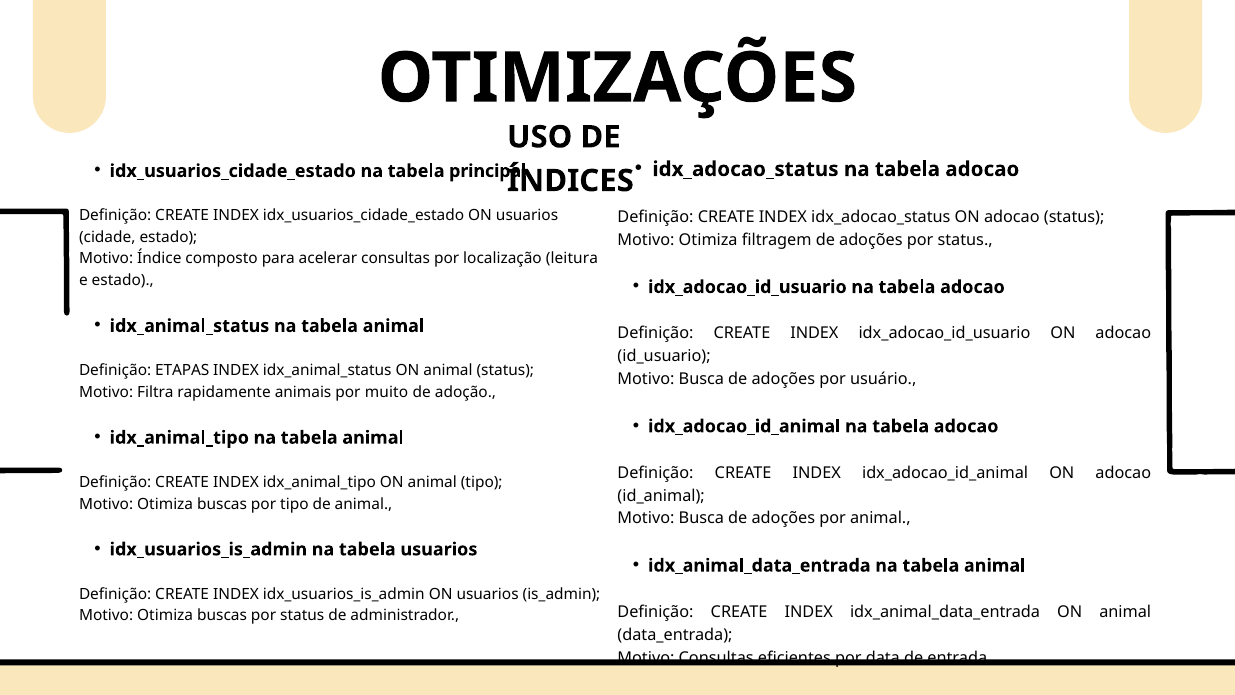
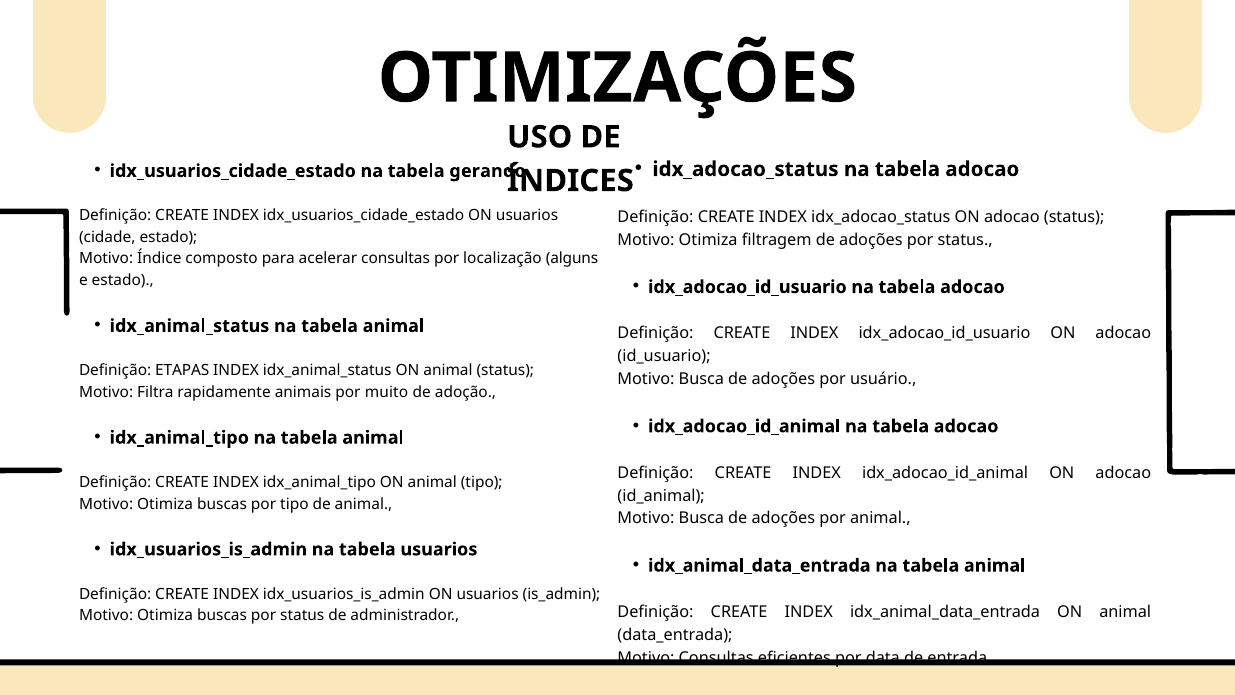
principal: principal -> gerando
leitura: leitura -> alguns
